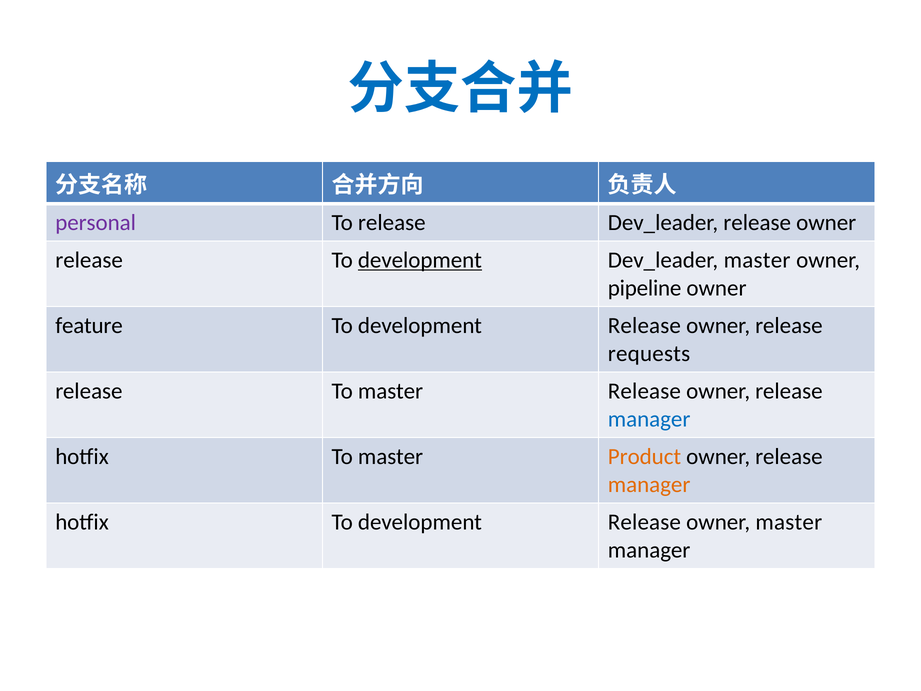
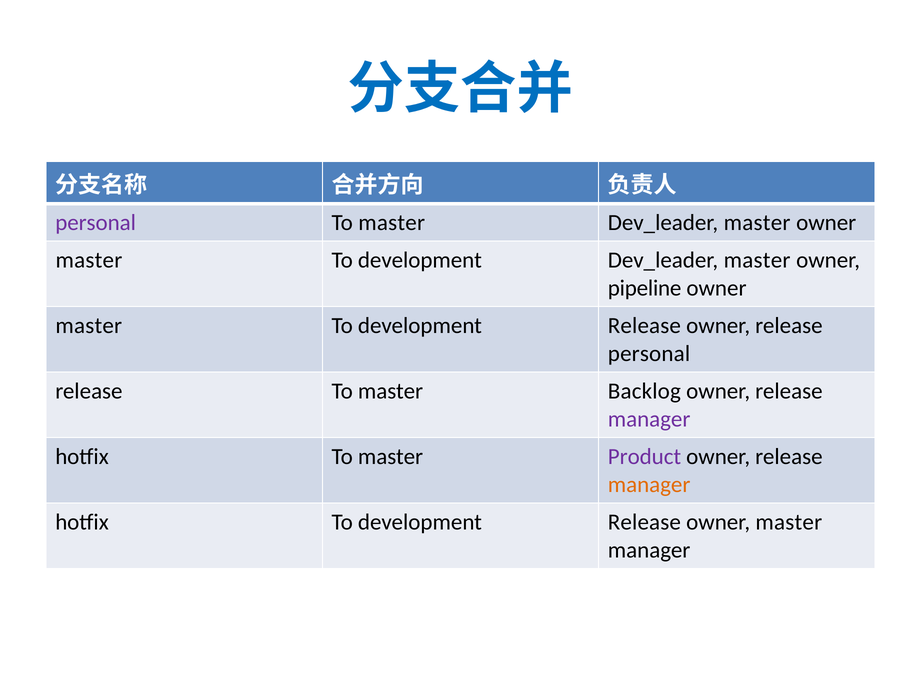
release at (392, 223): release -> master
release at (757, 223): release -> master
release at (89, 260): release -> master
development at (420, 260) underline: present -> none
feature at (89, 325): feature -> master
requests at (649, 354): requests -> personal
master Release: Release -> Backlog
manager at (649, 419) colour: blue -> purple
Product colour: orange -> purple
